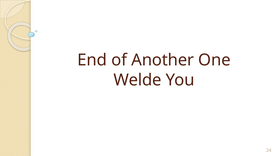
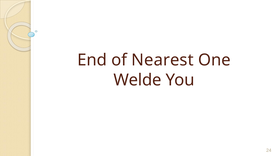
Another: Another -> Nearest
